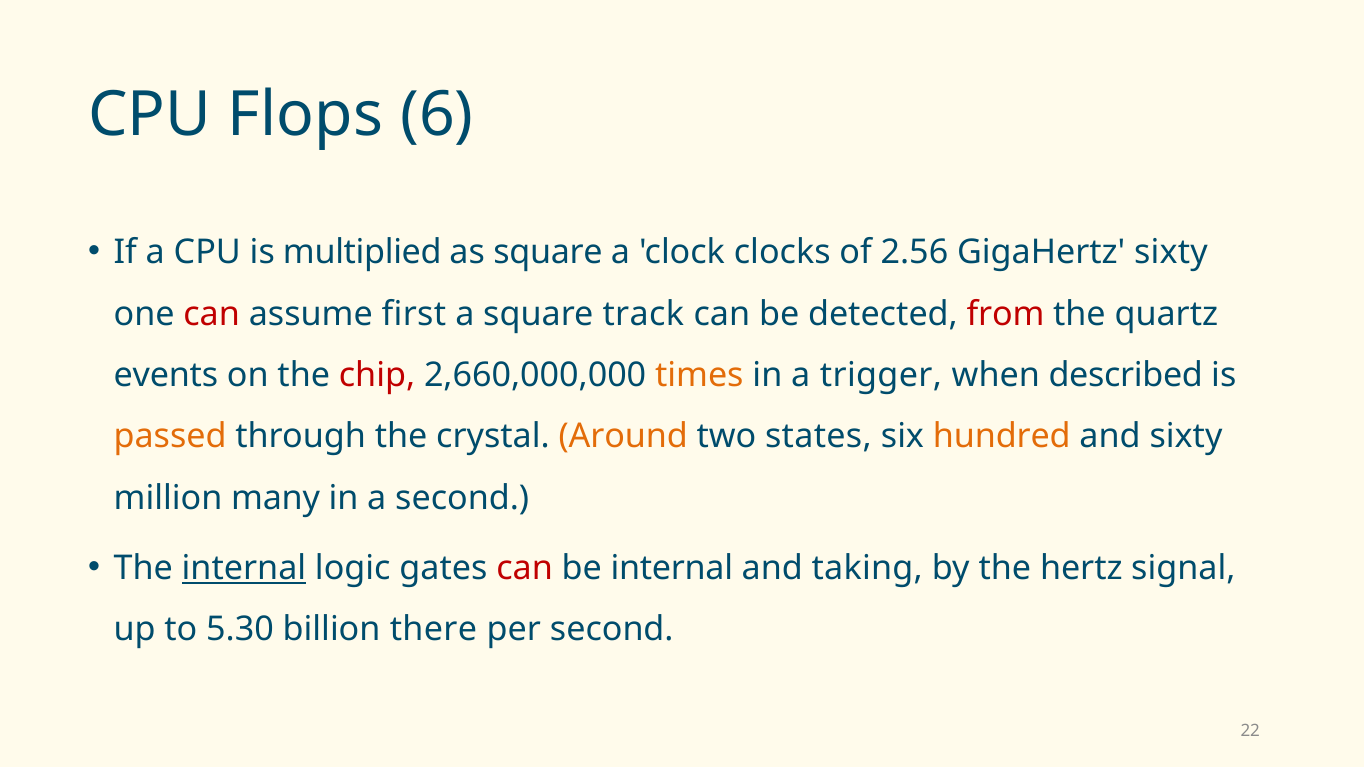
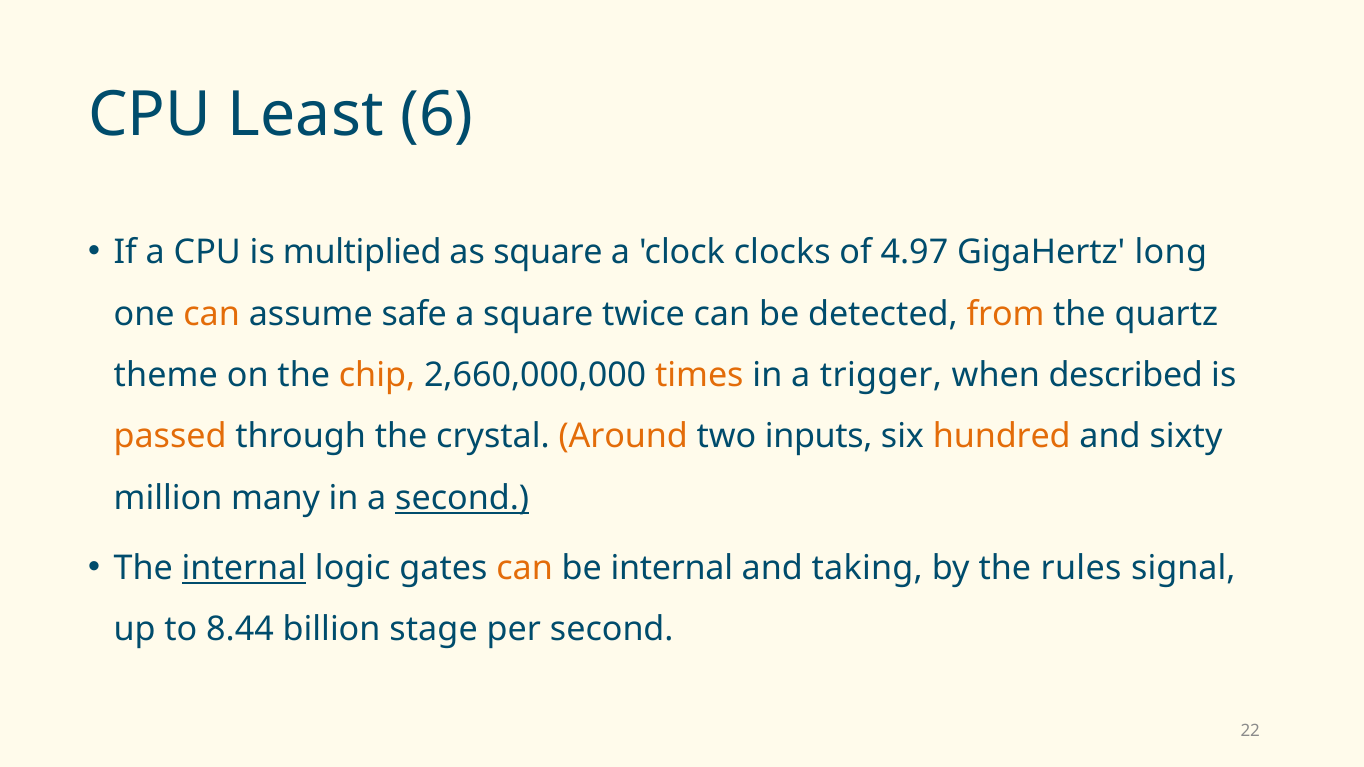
Flops: Flops -> Least
2.56: 2.56 -> 4.97
GigaHertz sixty: sixty -> long
can at (212, 314) colour: red -> orange
first: first -> safe
track: track -> twice
from colour: red -> orange
events: events -> theme
chip colour: red -> orange
states: states -> inputs
second at (462, 498) underline: none -> present
can at (525, 568) colour: red -> orange
hertz: hertz -> rules
5.30: 5.30 -> 8.44
there: there -> stage
